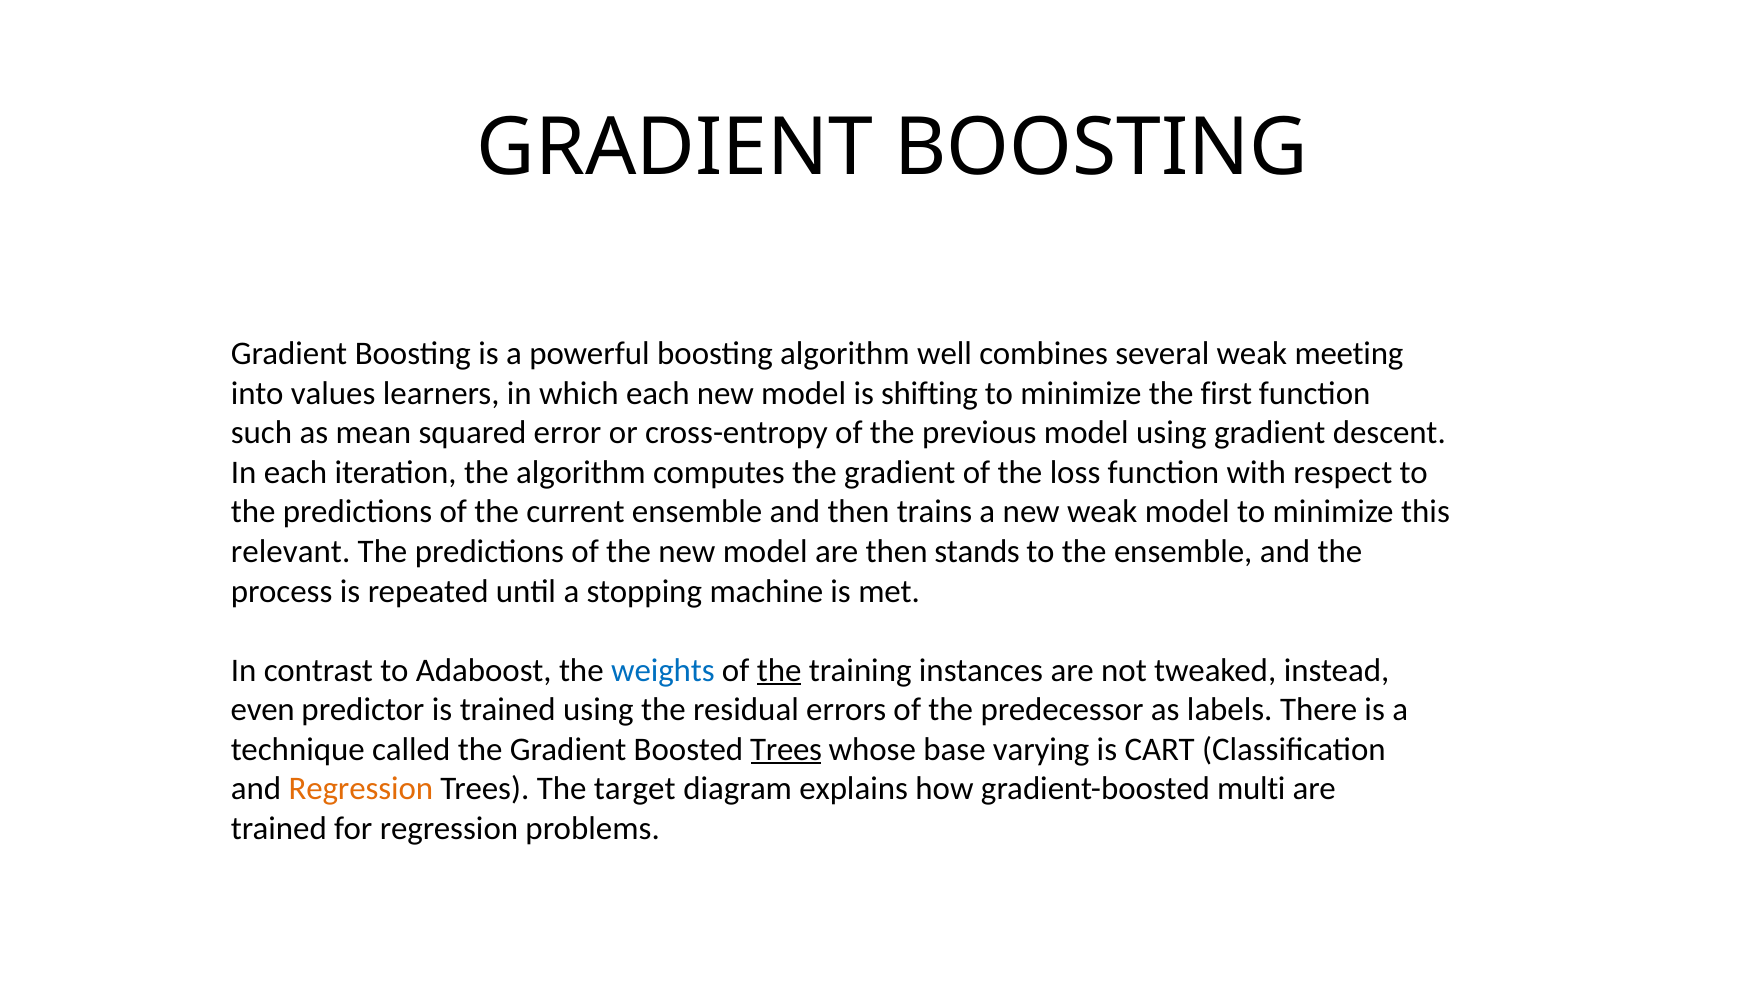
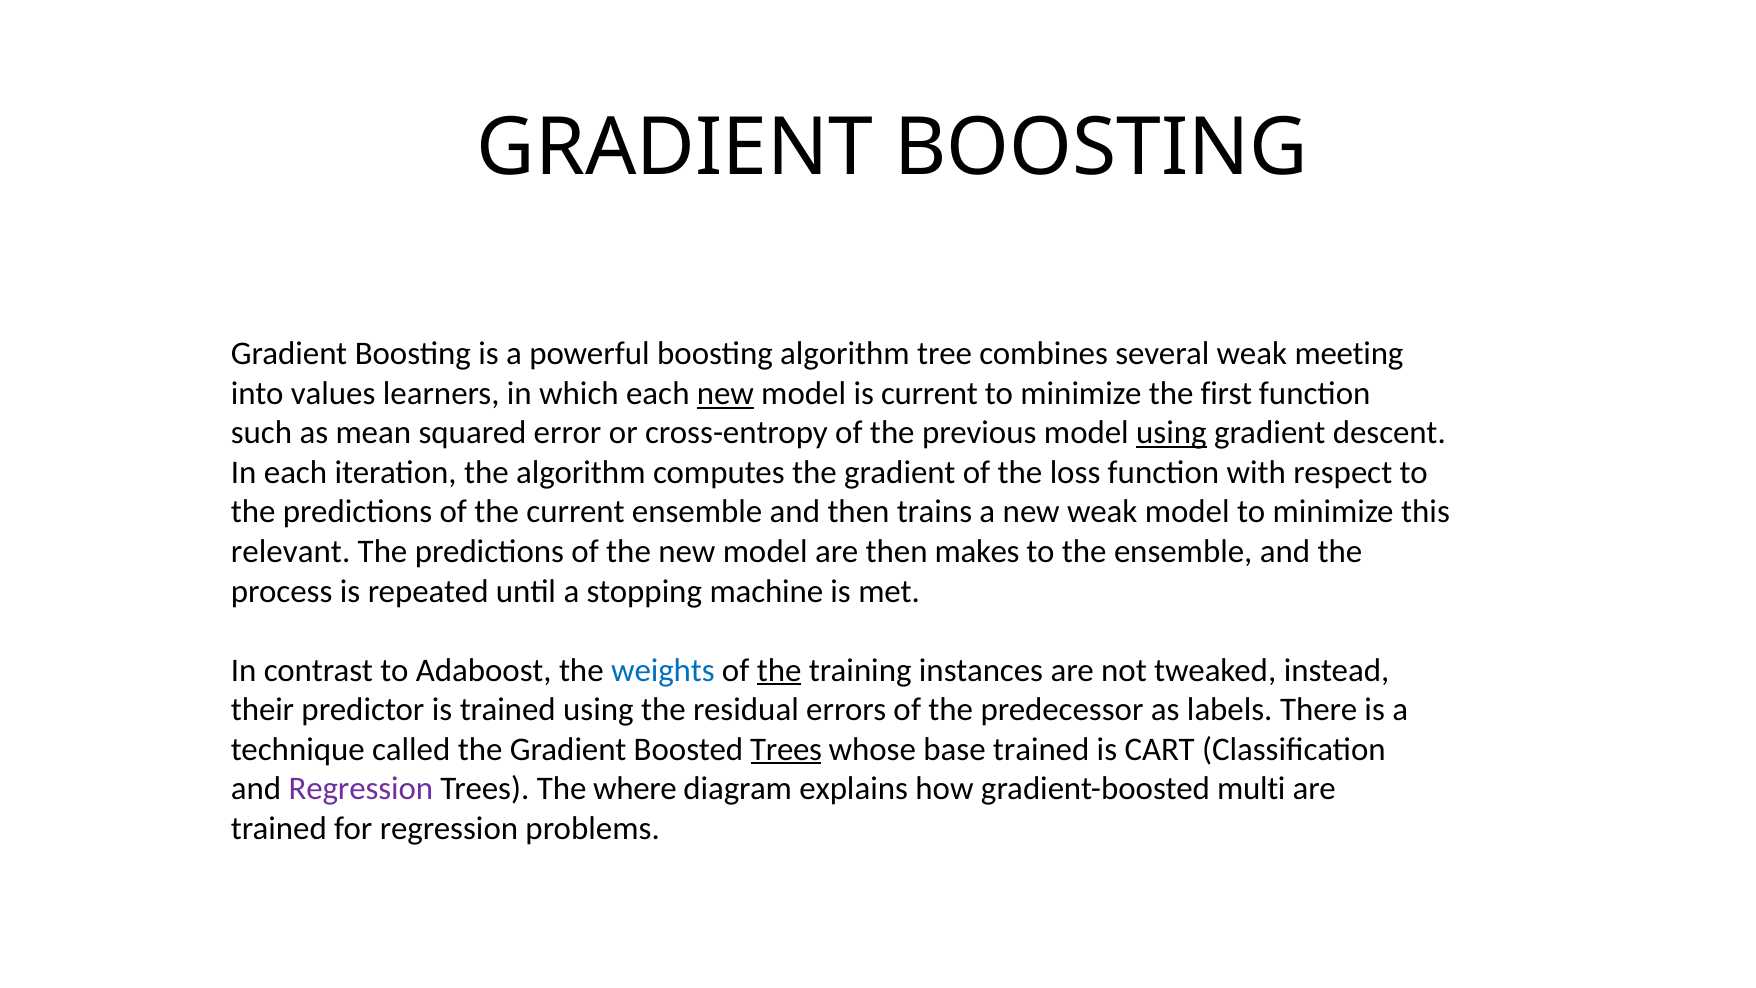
well: well -> tree
new at (725, 393) underline: none -> present
is shifting: shifting -> current
using at (1171, 433) underline: none -> present
stands: stands -> makes
even: even -> their
base varying: varying -> trained
Regression at (361, 789) colour: orange -> purple
target: target -> where
